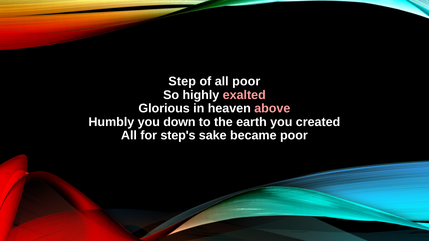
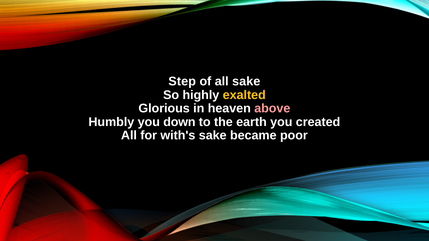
all poor: poor -> sake
exalted colour: pink -> yellow
step's: step's -> with's
